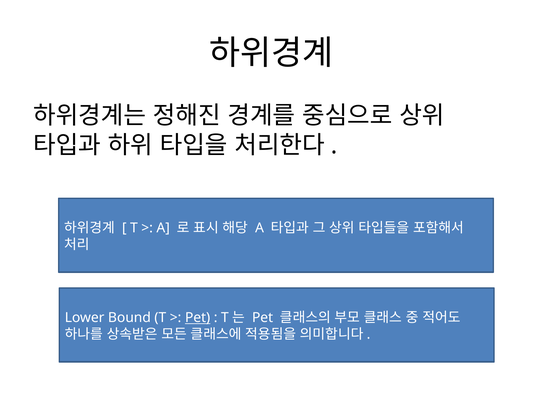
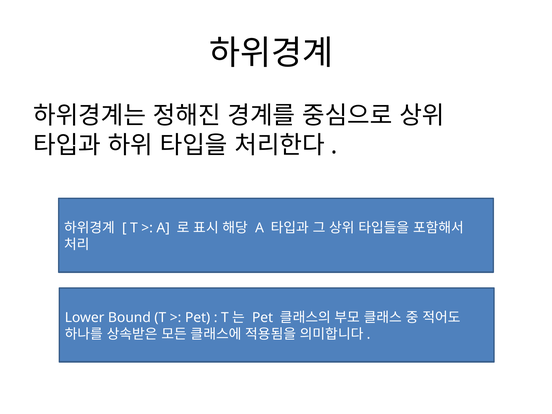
Pet at (198, 318) underline: present -> none
